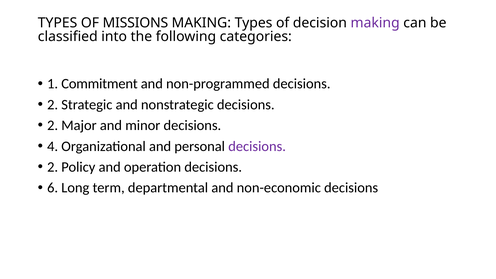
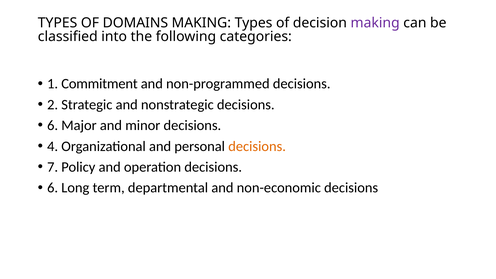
MISSIONS: MISSIONS -> DOMAINS
2 at (53, 125): 2 -> 6
decisions at (257, 146) colour: purple -> orange
2 at (53, 167): 2 -> 7
